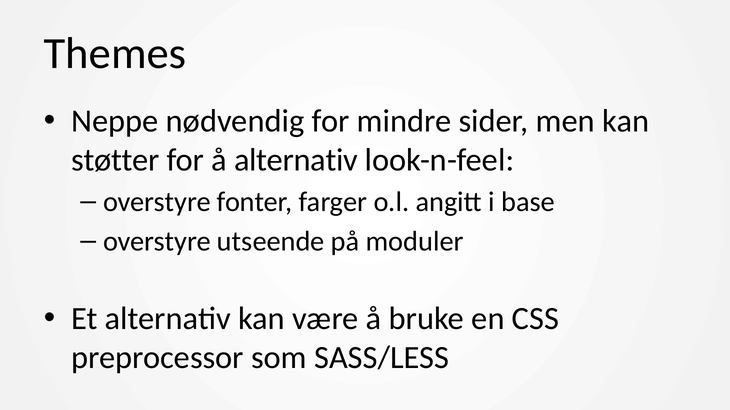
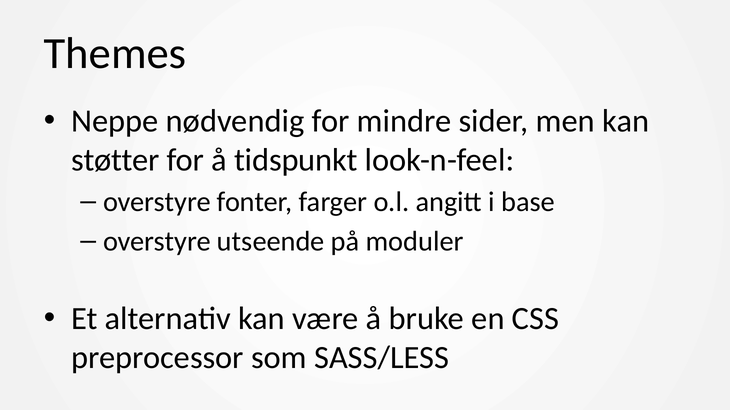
å alternativ: alternativ -> tidspunkt
